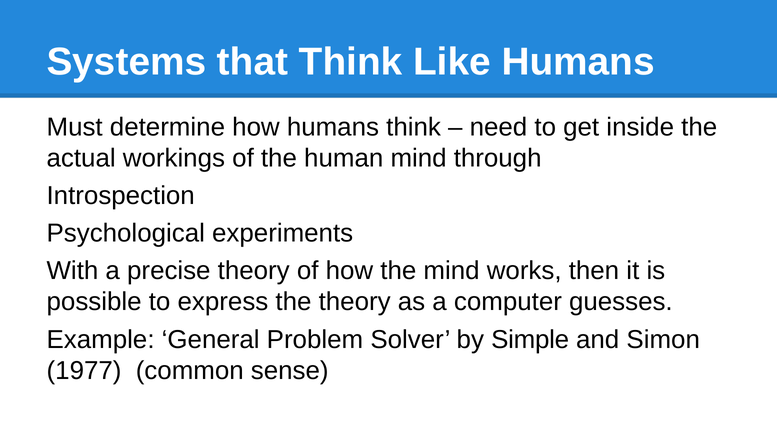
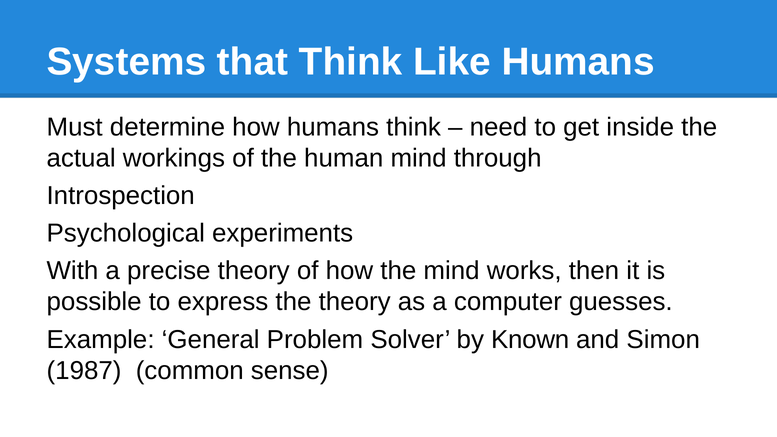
Simple: Simple -> Known
1977: 1977 -> 1987
